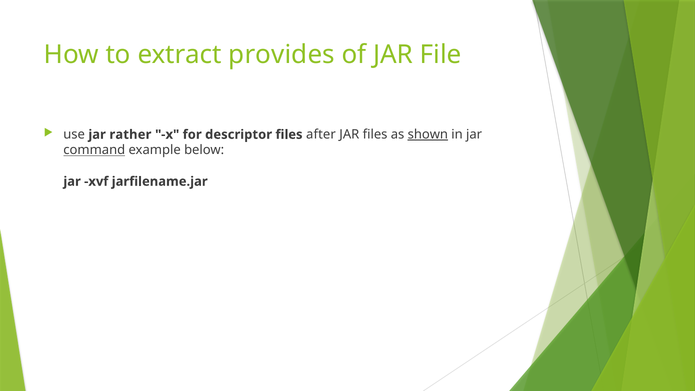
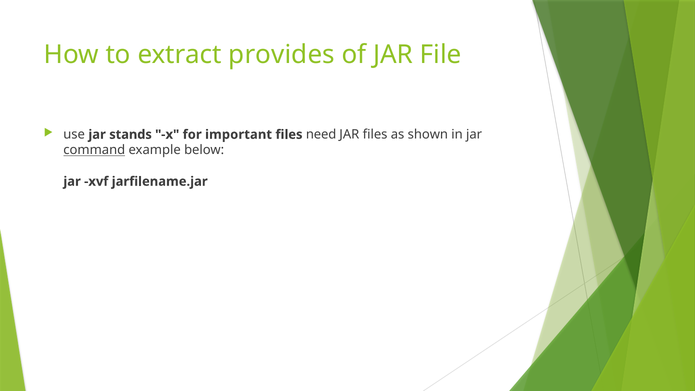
rather: rather -> stands
descriptor: descriptor -> important
after: after -> need
shown underline: present -> none
